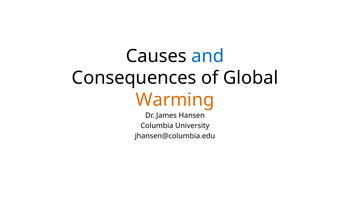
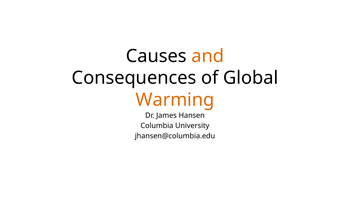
and colour: blue -> orange
